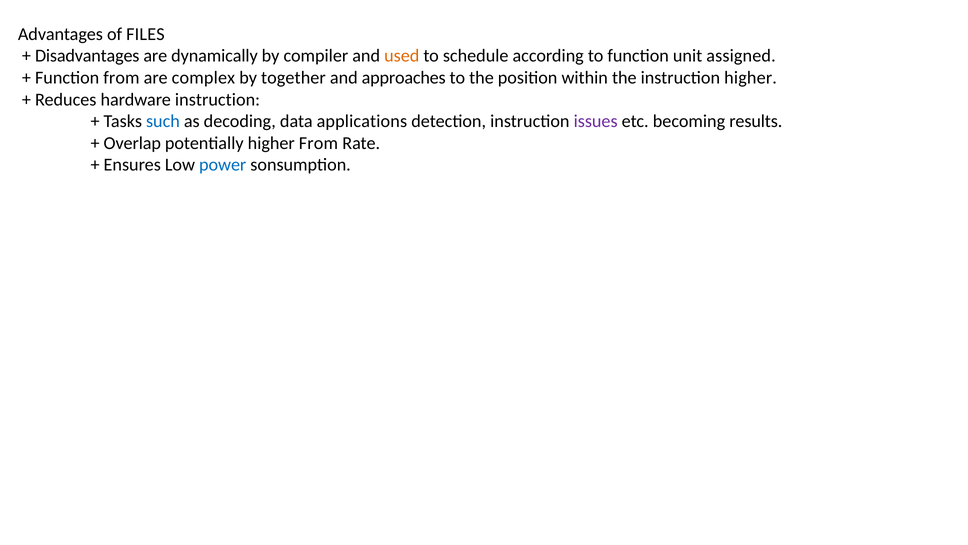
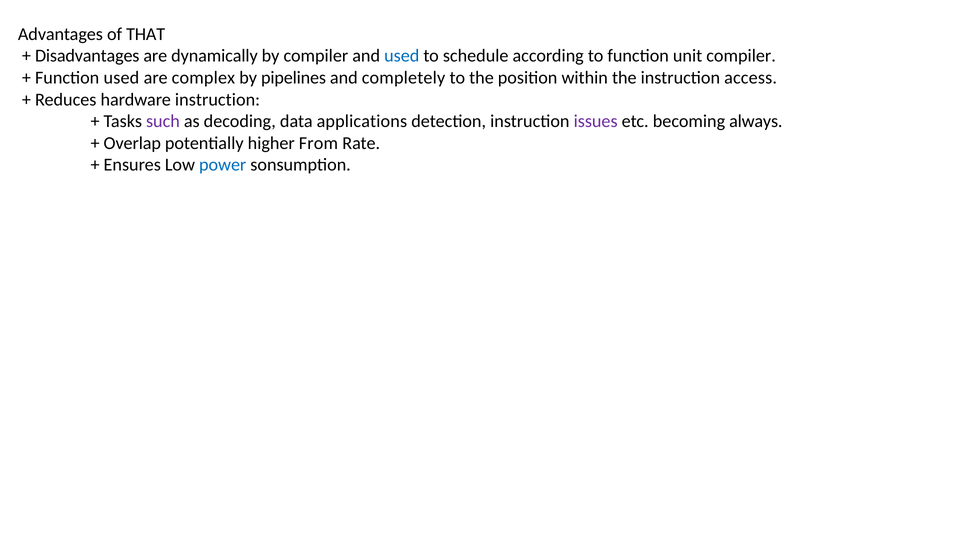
FILES: FILES -> THAT
used at (402, 56) colour: orange -> blue
unit assigned: assigned -> compiler
Function from: from -> used
together: together -> pipelines
approaches: approaches -> completely
instruction higher: higher -> access
such colour: blue -> purple
results: results -> always
